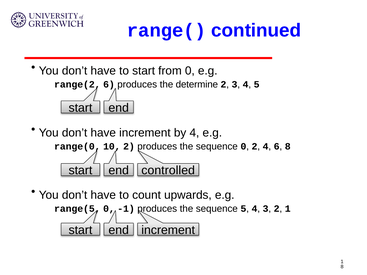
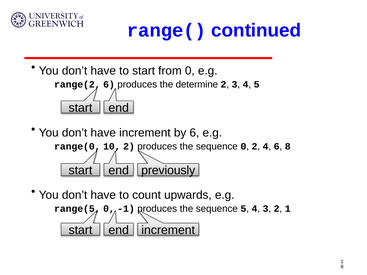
by 4: 4 -> 6
controlled: controlled -> previously
